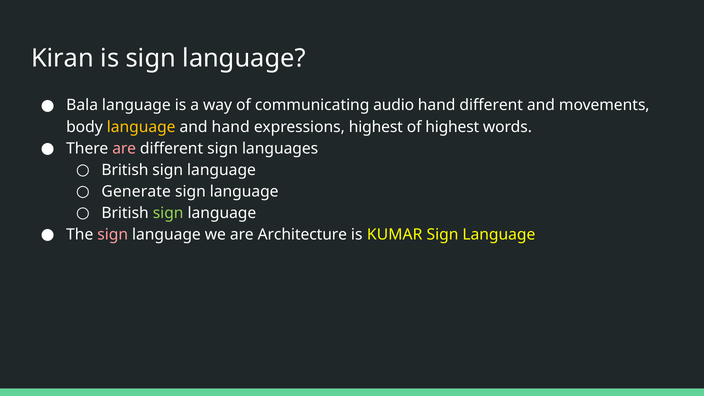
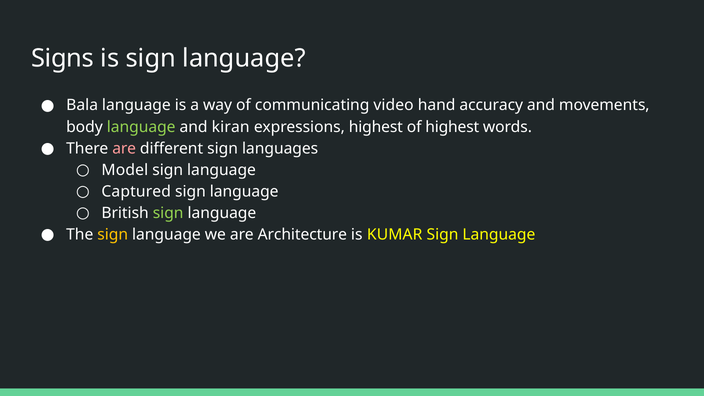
Kiran: Kiran -> Signs
audio: audio -> video
hand different: different -> accuracy
language at (141, 127) colour: yellow -> light green
and hand: hand -> kiran
British at (125, 170): British -> Model
Generate: Generate -> Captured
sign at (113, 235) colour: pink -> yellow
